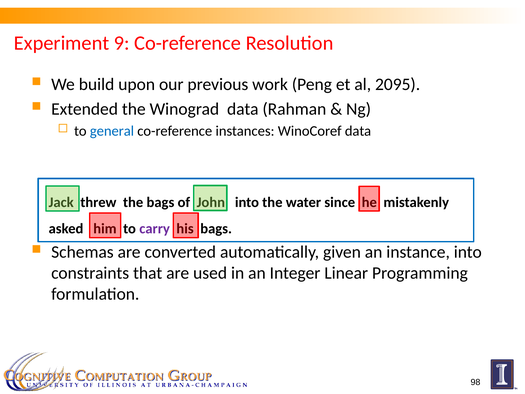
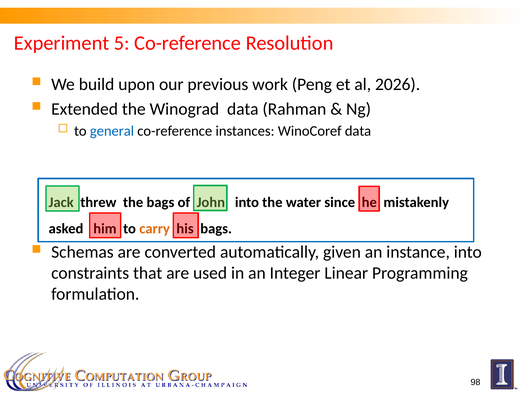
9: 9 -> 5
2095: 2095 -> 2026
carry colour: purple -> orange
